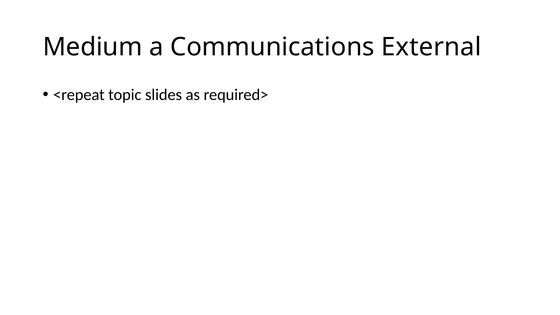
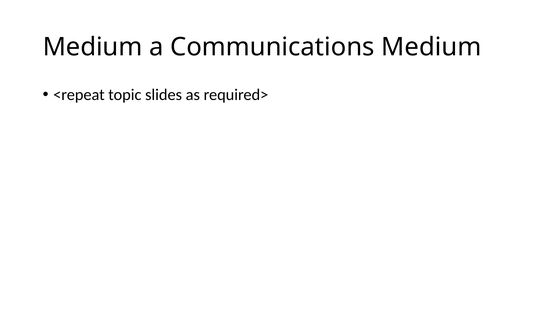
Communications External: External -> Medium
